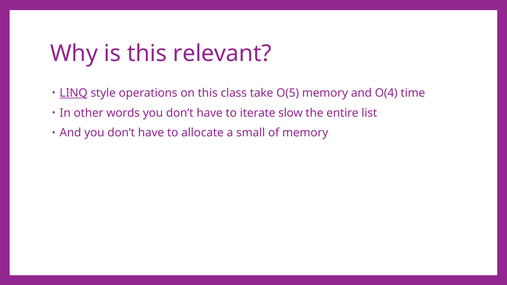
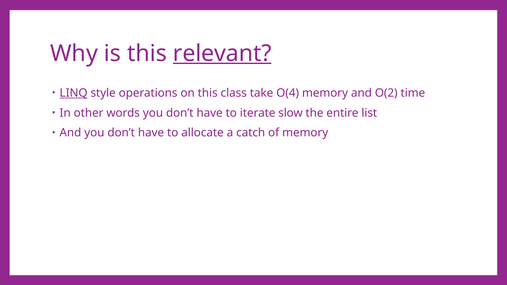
relevant underline: none -> present
O(5: O(5 -> O(4
O(4: O(4 -> O(2
small: small -> catch
